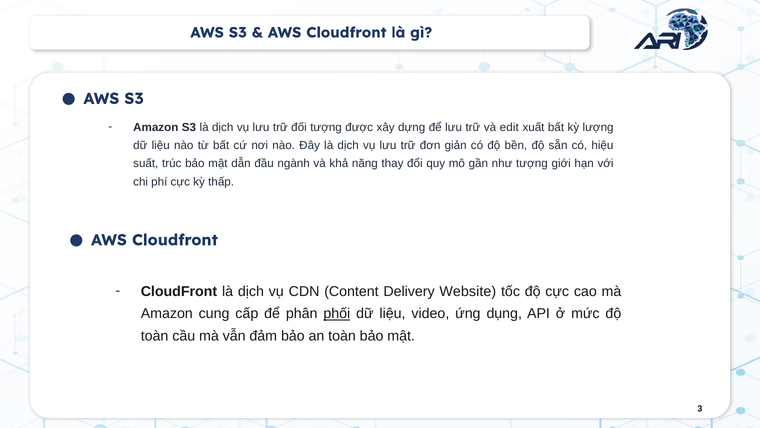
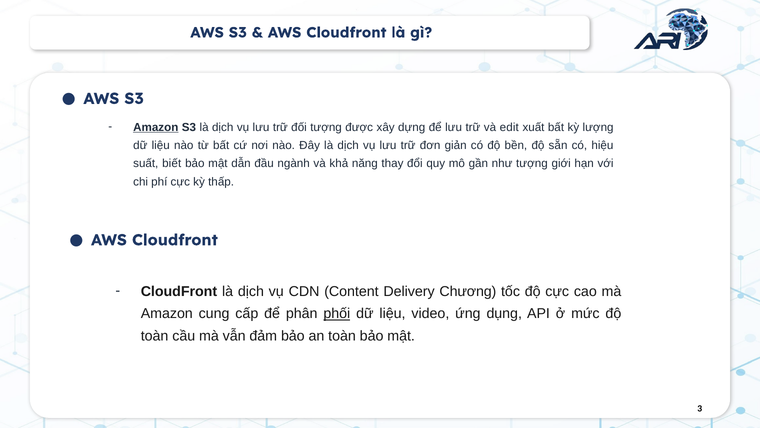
Amazon at (156, 127) underline: none -> present
trúc: trúc -> biết
Website: Website -> Chương
